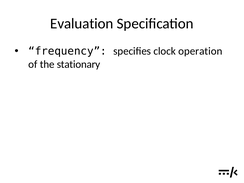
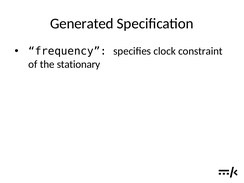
Evaluation: Evaluation -> Generated
operation: operation -> constraint
